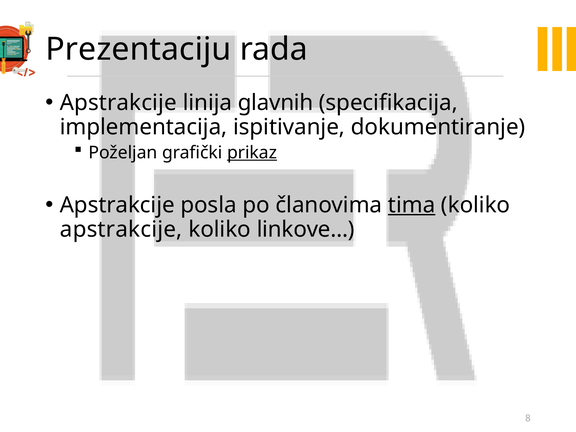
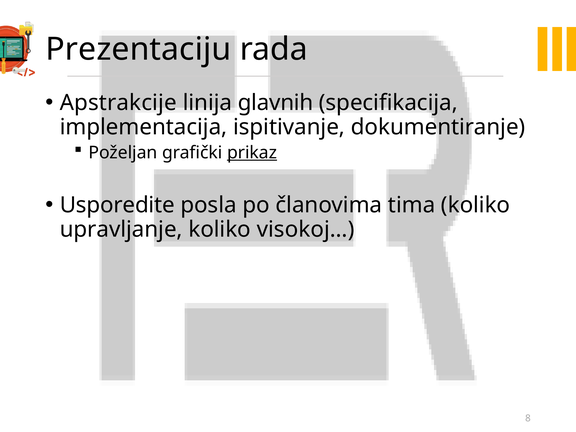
Apstrakcije at (117, 205): Apstrakcije -> Usporedite
tima underline: present -> none
apstrakcije at (121, 229): apstrakcije -> upravljanje
linkove…: linkove… -> visokoj…
